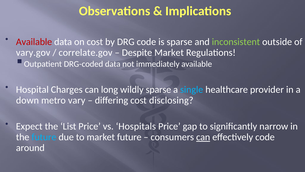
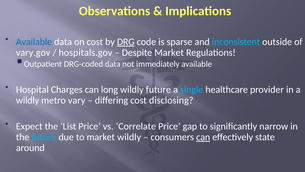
Available at (34, 42) colour: red -> blue
DRG underline: none -> present
inconsistent colour: light green -> light blue
correlate.gov: correlate.gov -> hospitals.gov
wildly sparse: sparse -> future
down at (27, 100): down -> wildly
Hospitals: Hospitals -> Correlate
market future: future -> wildly
effectively code: code -> state
